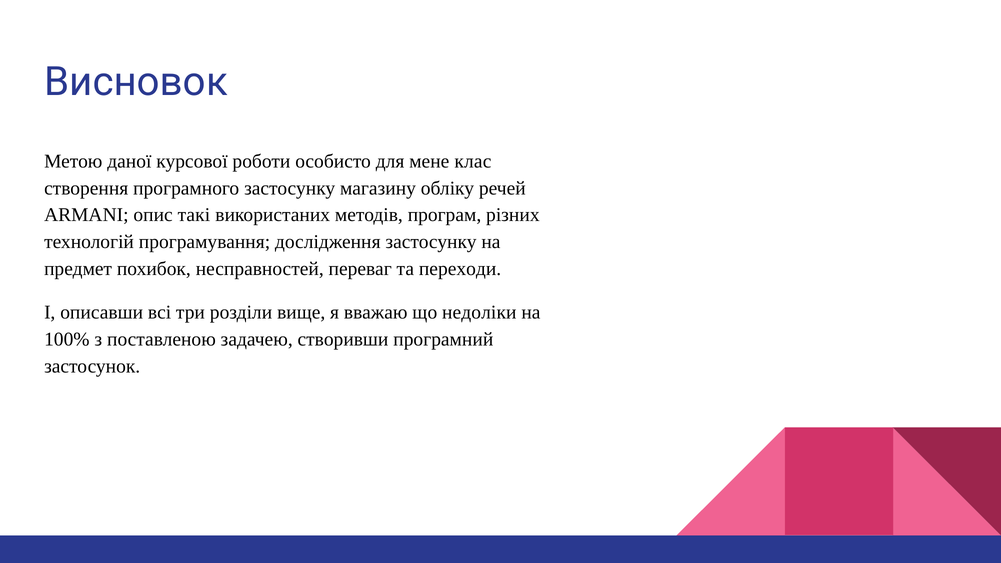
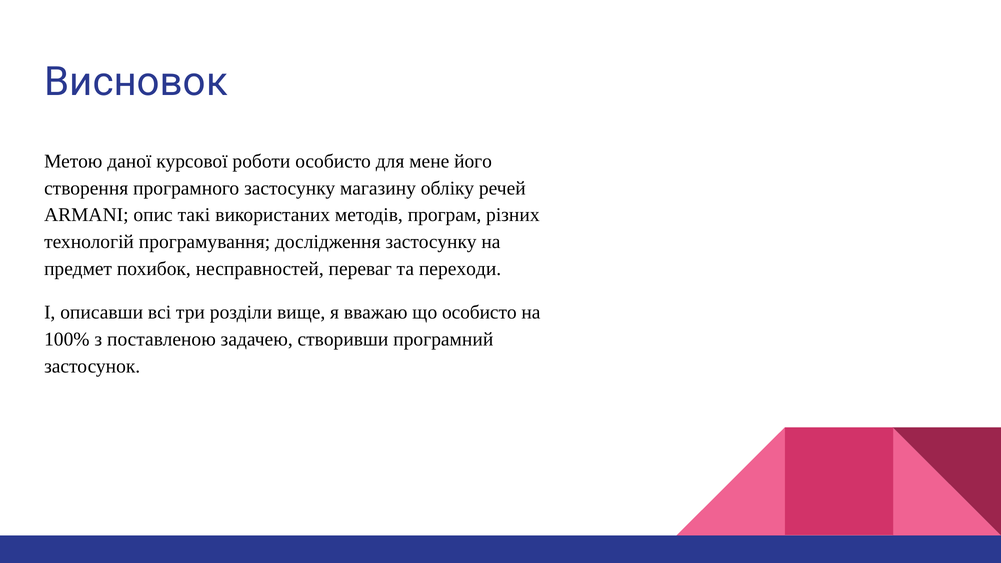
клас: клас -> його
що недоліки: недоліки -> особисто
